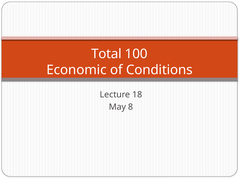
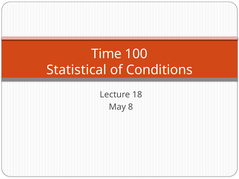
Total: Total -> Time
Economic: Economic -> Statistical
